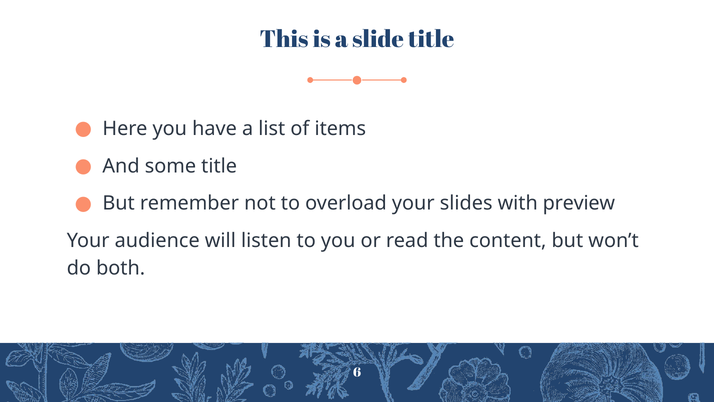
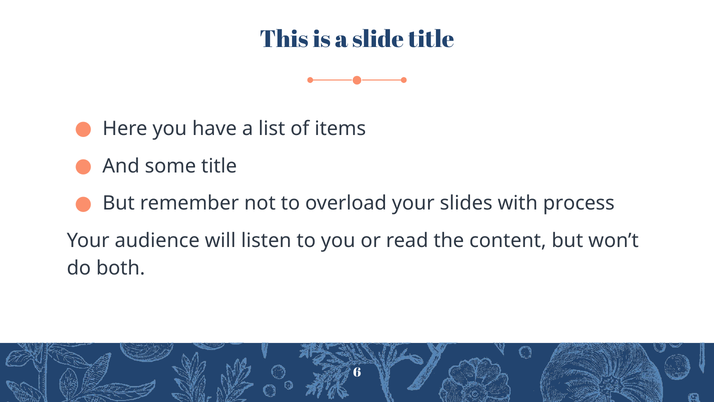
preview: preview -> process
